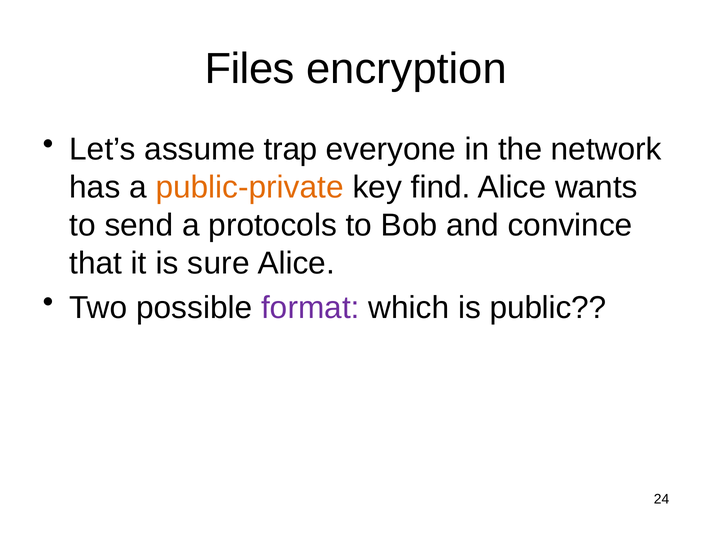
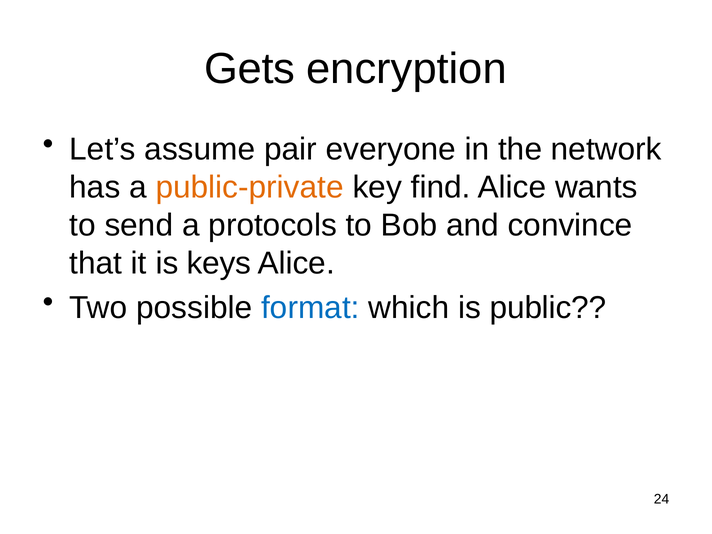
Files: Files -> Gets
trap: trap -> pair
sure: sure -> keys
format colour: purple -> blue
